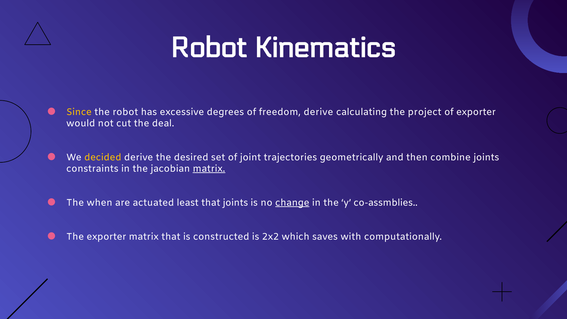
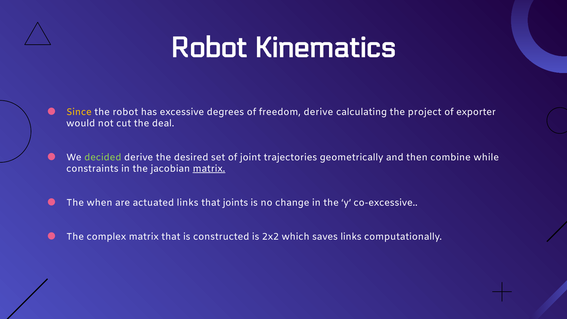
decided colour: yellow -> light green
combine joints: joints -> while
actuated least: least -> links
change underline: present -> none
co-assmblies: co-assmblies -> co-excessive
The exporter: exporter -> complex
saves with: with -> links
